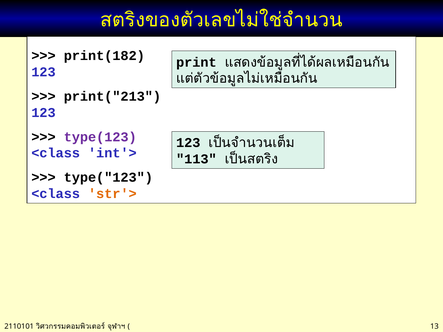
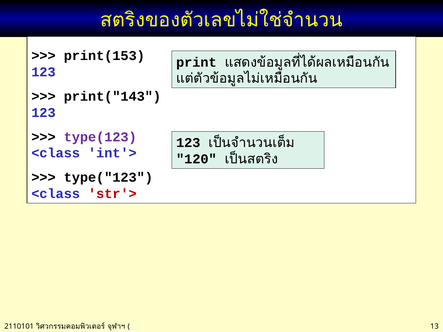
print(182: print(182 -> print(153
print("213: print("213 -> print("143
113: 113 -> 120
str'> colour: orange -> red
